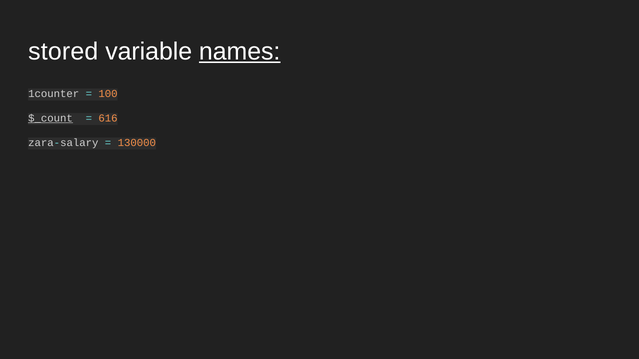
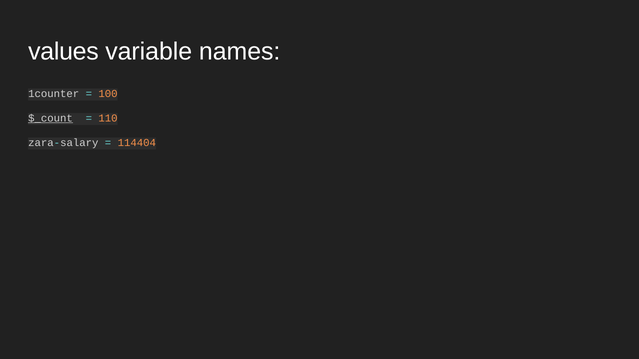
stored: stored -> values
names underline: present -> none
616: 616 -> 110
130000: 130000 -> 114404
